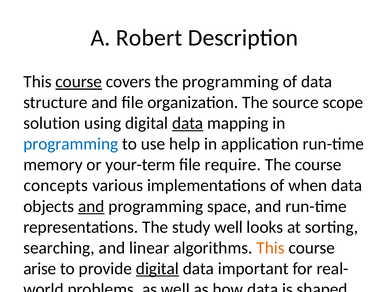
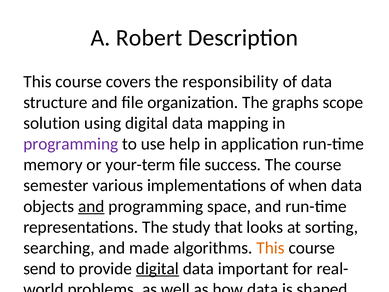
course at (79, 82) underline: present -> none
the programming: programming -> responsibility
source: source -> graphs
data at (188, 123) underline: present -> none
programming at (71, 144) colour: blue -> purple
require: require -> success
concepts: concepts -> semester
study well: well -> that
linear: linear -> made
arise: arise -> send
